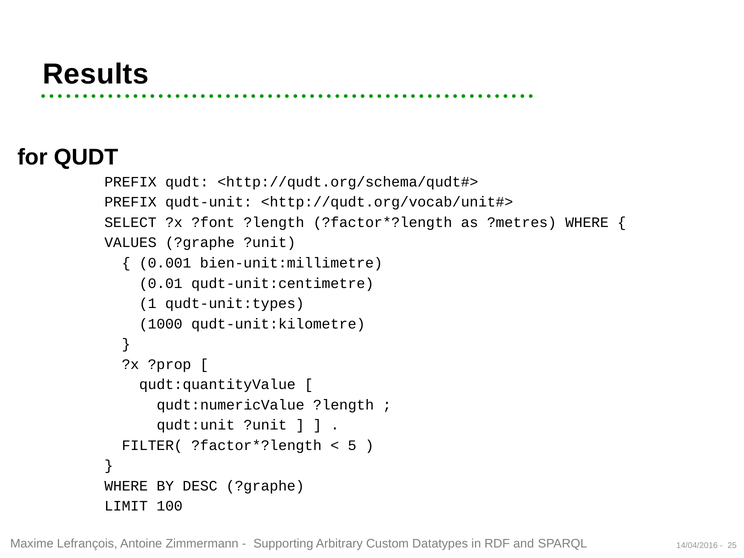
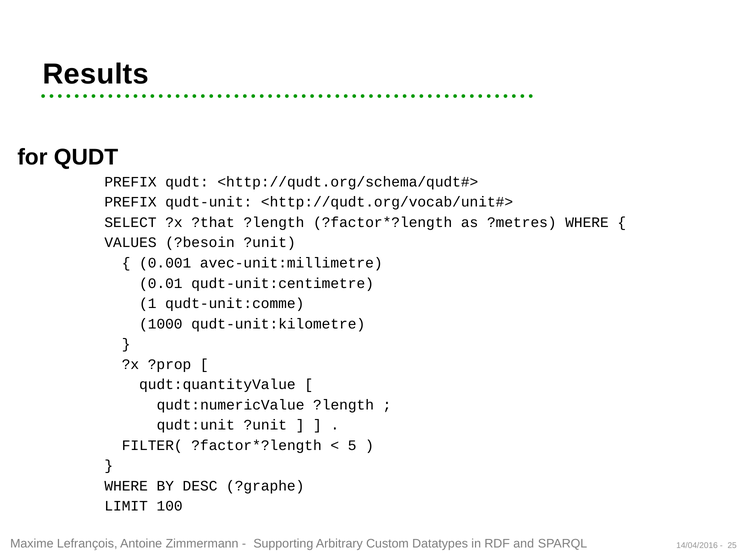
?font: ?font -> ?that
VALUES ?graphe: ?graphe -> ?besoin
bien-unit:millimetre: bien-unit:millimetre -> avec-unit:millimetre
qudt-unit:types: qudt-unit:types -> qudt-unit:comme
